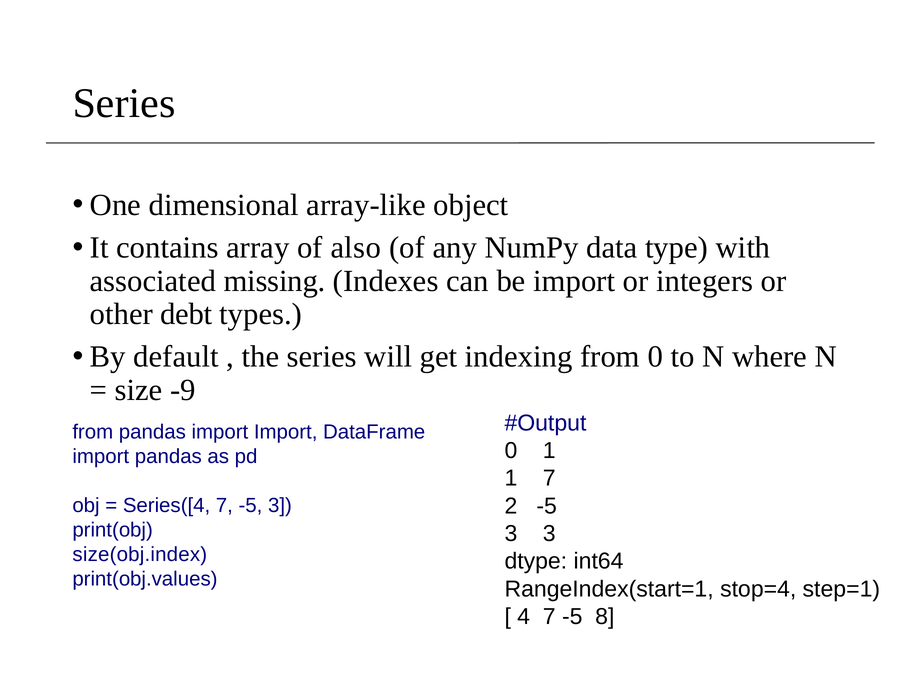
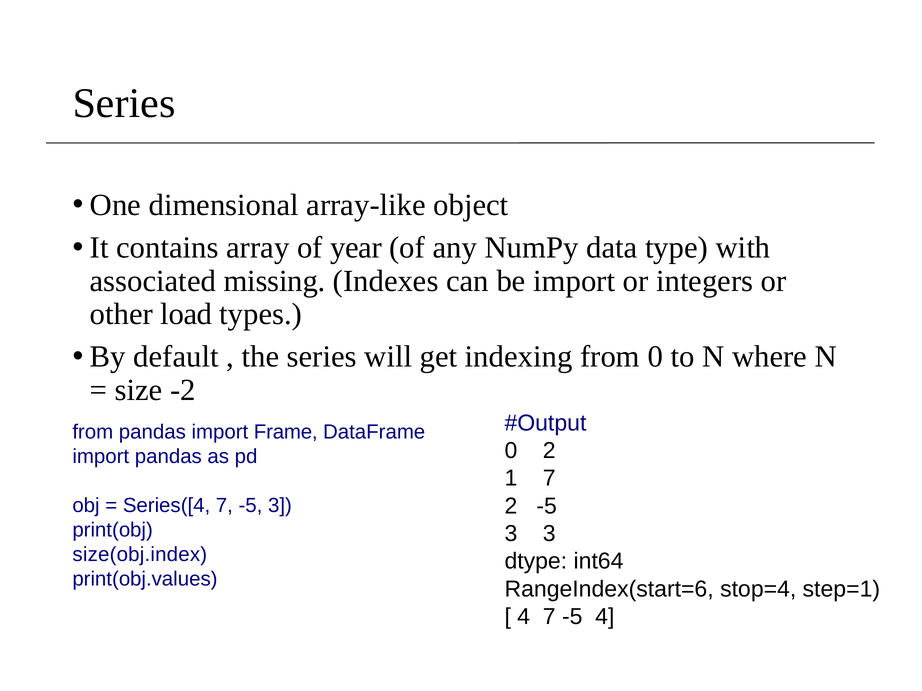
also: also -> year
debt: debt -> load
-9: -9 -> -2
import Import: Import -> Frame
0 1: 1 -> 2
RangeIndex(start=1: RangeIndex(start=1 -> RangeIndex(start=6
-5 8: 8 -> 4
